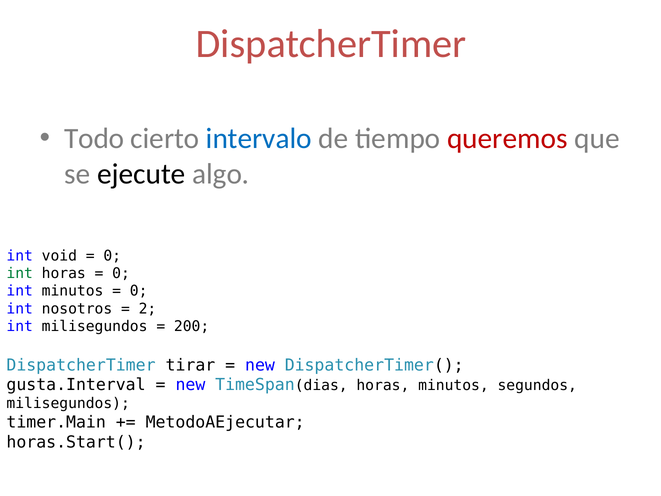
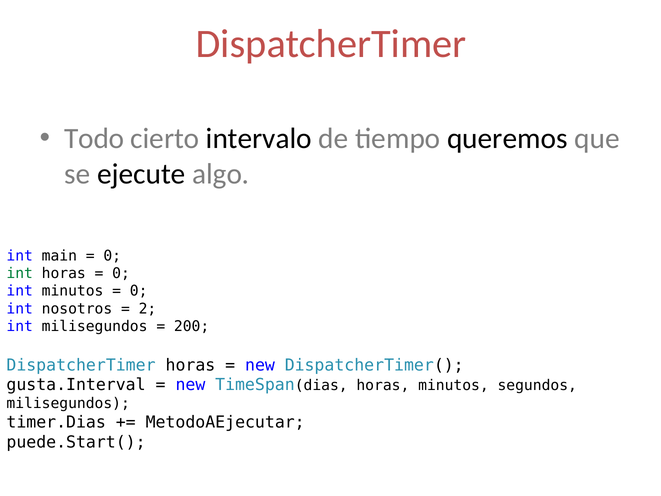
intervalo colour: blue -> black
queremos colour: red -> black
void: void -> main
DispatcherTimer tirar: tirar -> horas
timer.Main: timer.Main -> timer.Dias
horas.Start(: horas.Start( -> puede.Start(
